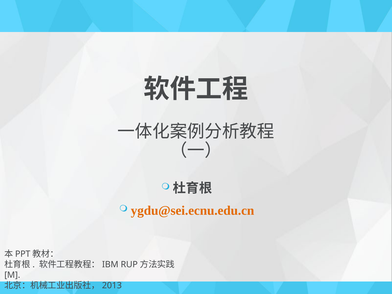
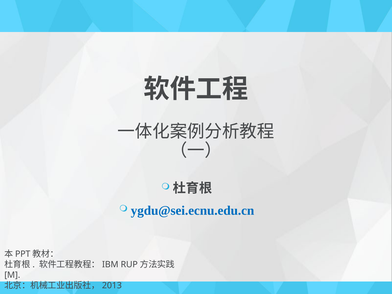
ygdu@sei.ecnu.edu.cn colour: orange -> blue
